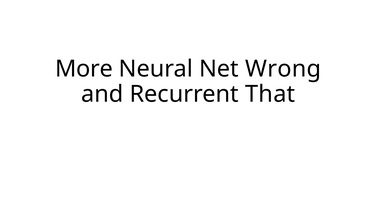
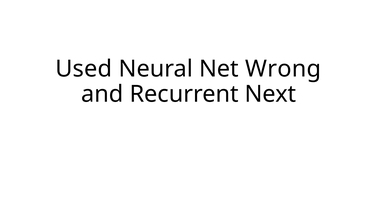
More: More -> Used
That: That -> Next
